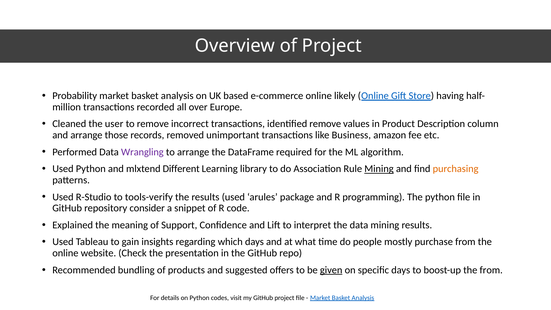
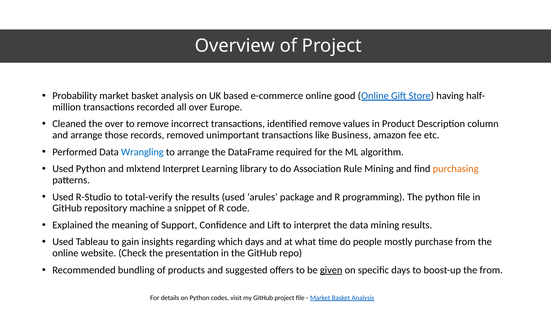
likely: likely -> good
the user: user -> over
Wrangling colour: purple -> blue
mlxtend Different: Different -> Interpret
Mining at (379, 169) underline: present -> none
tools-verify: tools-verify -> total-verify
consider: consider -> machine
